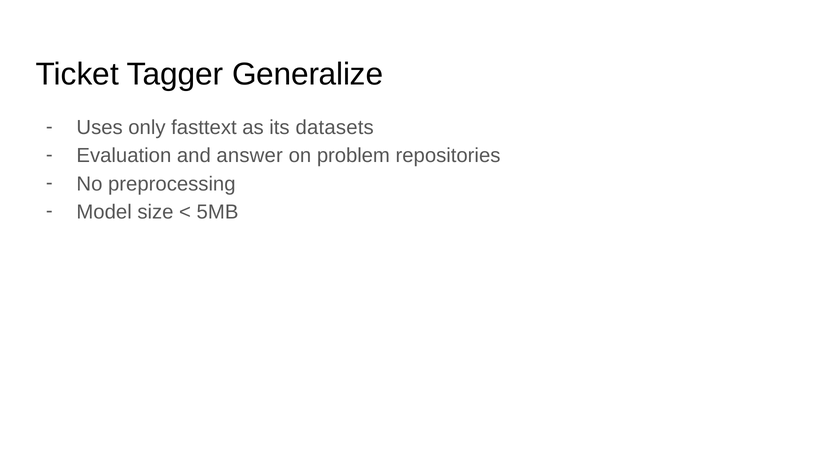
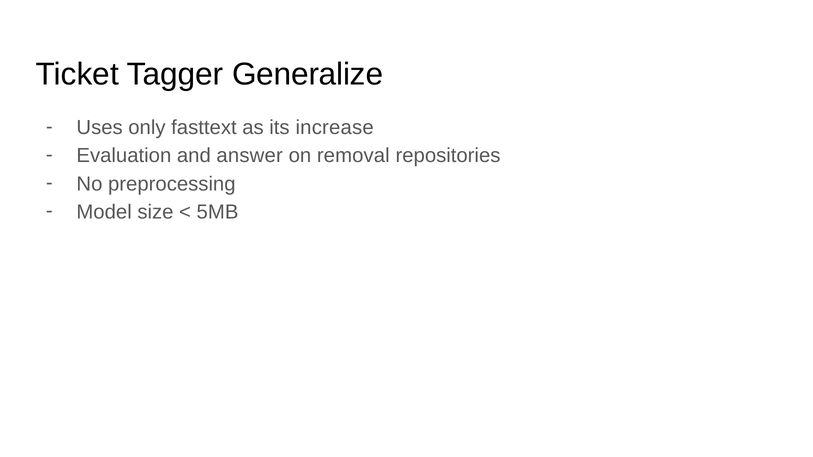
datasets: datasets -> increase
problem: problem -> removal
